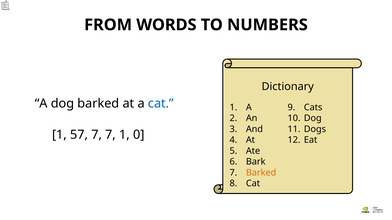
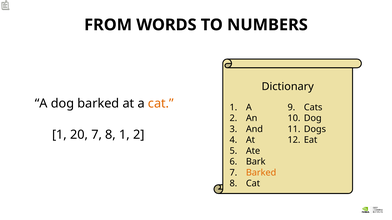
cat at (161, 104) colour: blue -> orange
57: 57 -> 20
7 7: 7 -> 8
1 0: 0 -> 2
